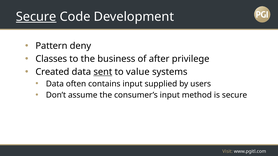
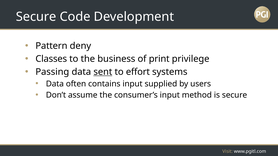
Secure at (36, 17) underline: present -> none
after: after -> print
Created: Created -> Passing
value: value -> effort
